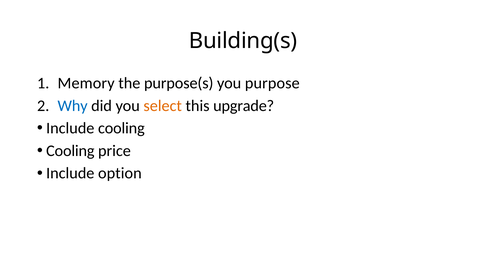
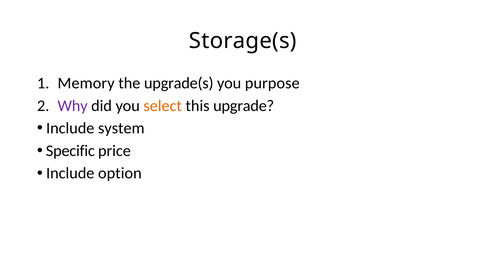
Building(s: Building(s -> Storage(s
purpose(s: purpose(s -> upgrade(s
Why colour: blue -> purple
Include cooling: cooling -> system
Cooling at (70, 151): Cooling -> Specific
